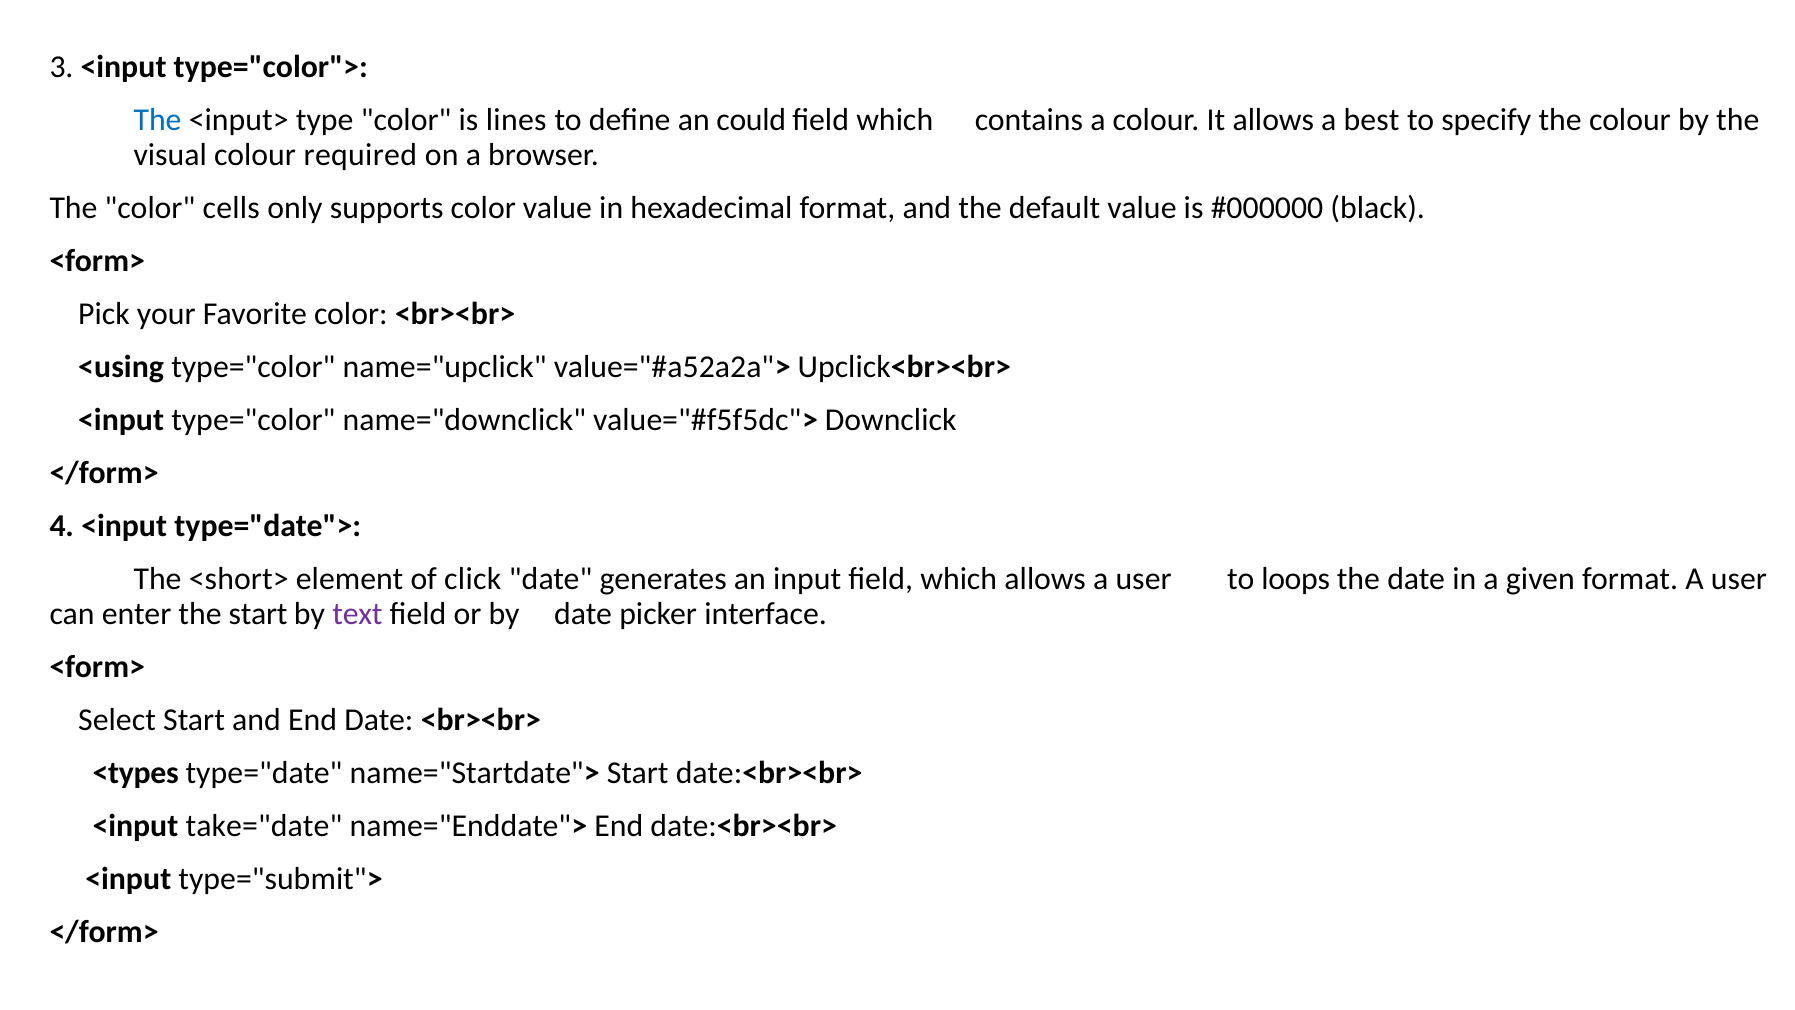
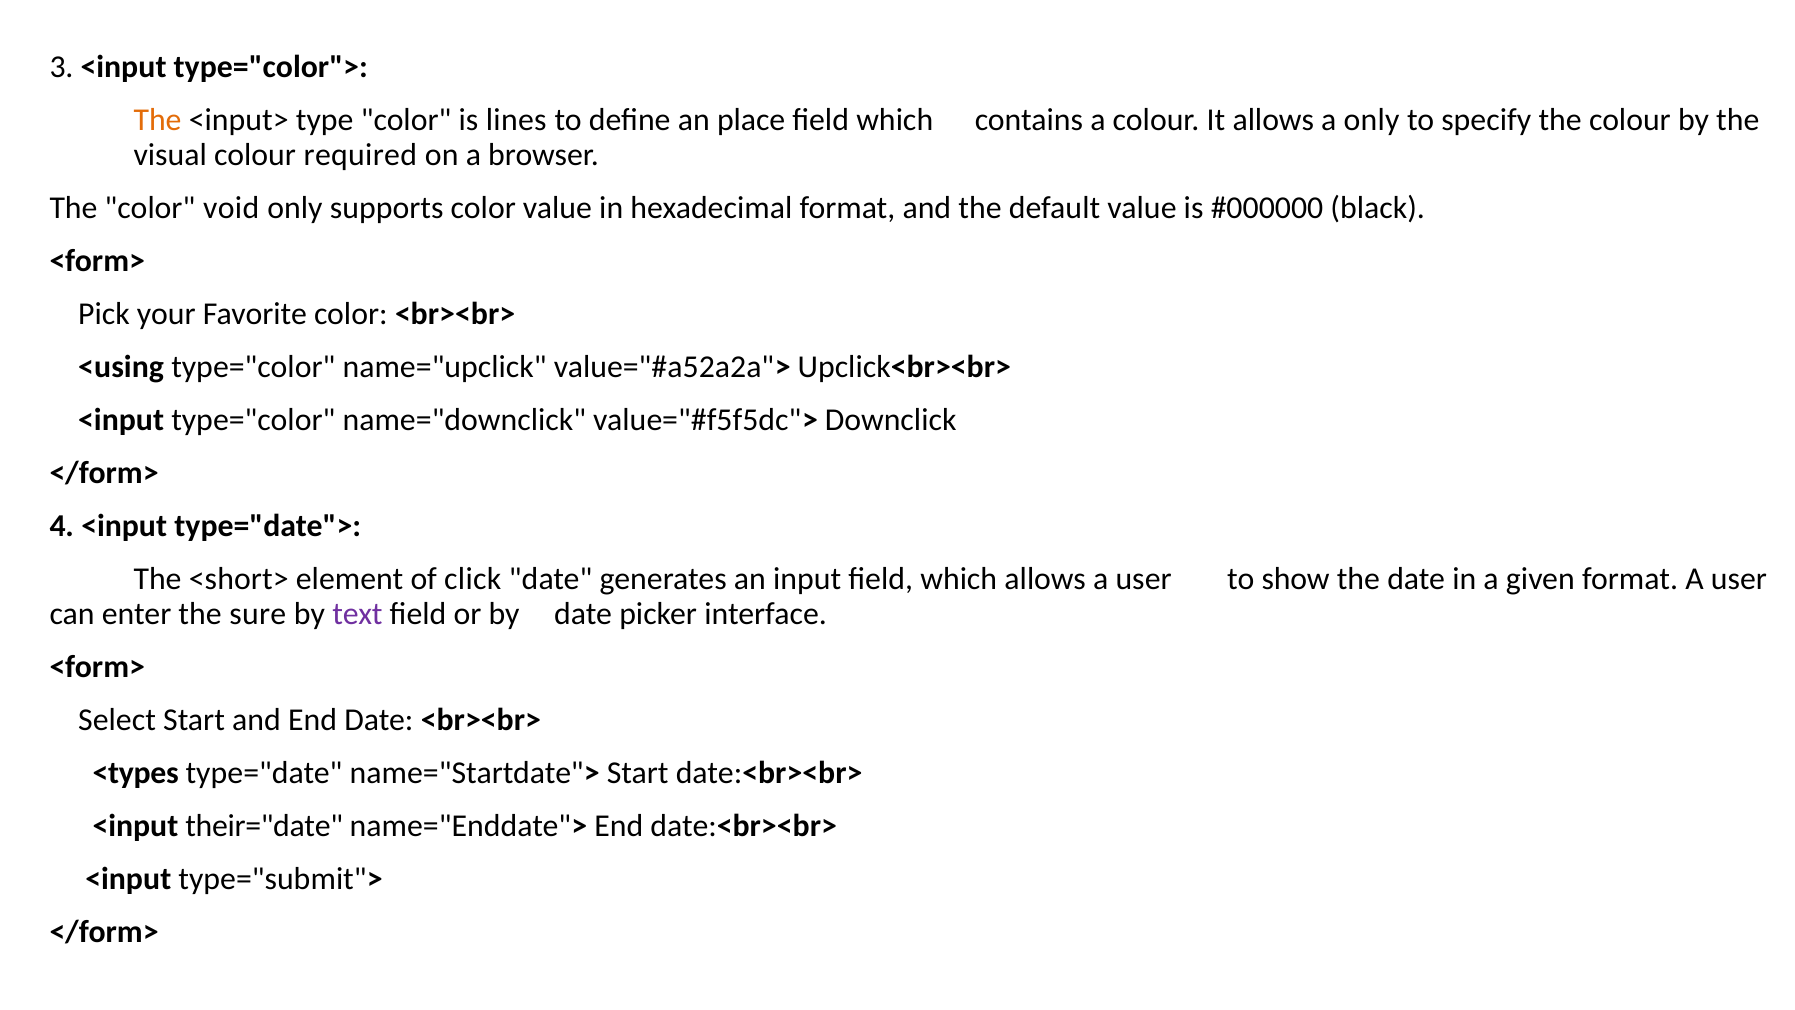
The at (158, 120) colour: blue -> orange
could: could -> place
a best: best -> only
cells: cells -> void
loops: loops -> show
the start: start -> sure
take="date: take="date -> their="date
